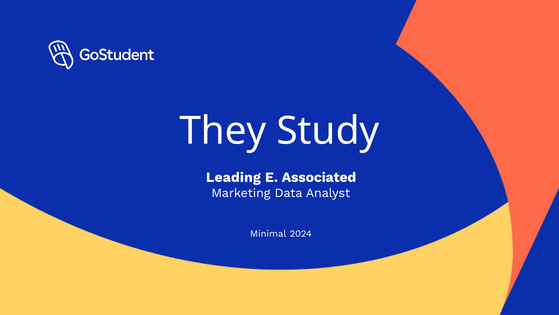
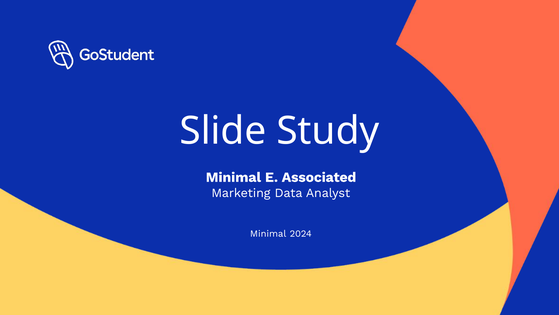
They: They -> Slide
Leading at (233, 177): Leading -> Minimal
